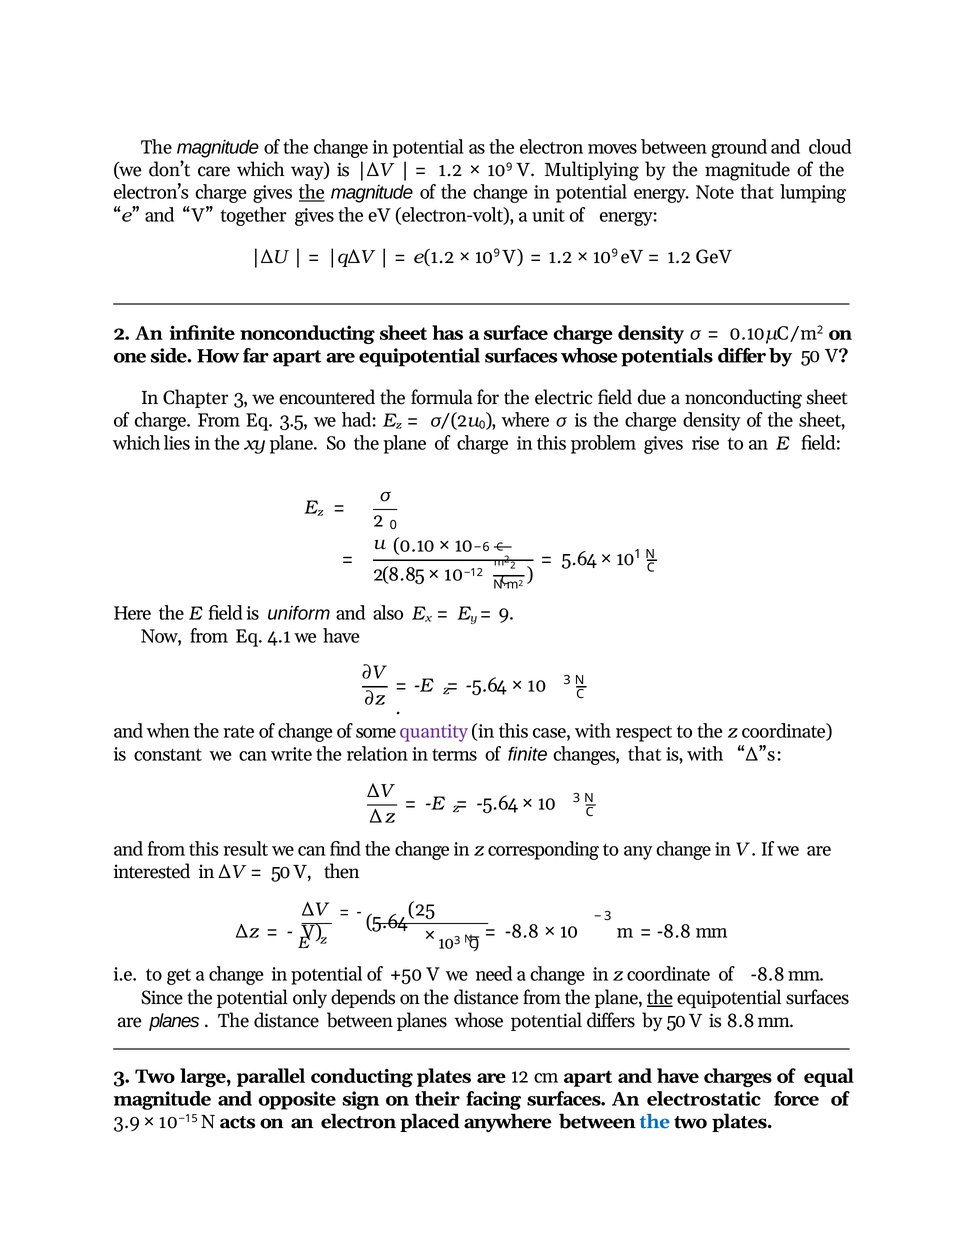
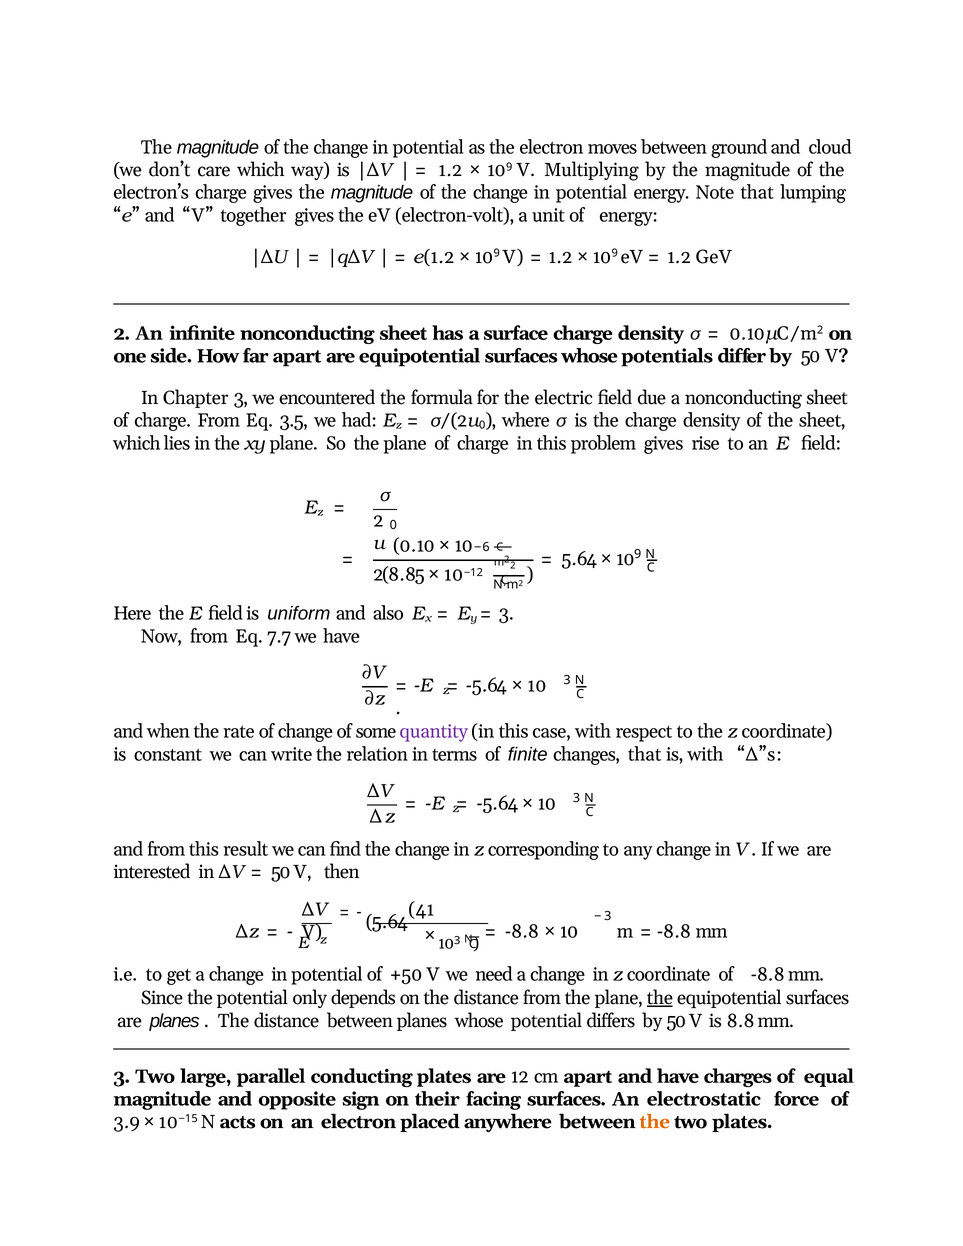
the at (312, 193) underline: present -> none
1: 1 -> 9
9 at (506, 614): 9 -> 3
4.1: 4.1 -> 7.7
25: 25 -> 41
the at (655, 1122) colour: blue -> orange
